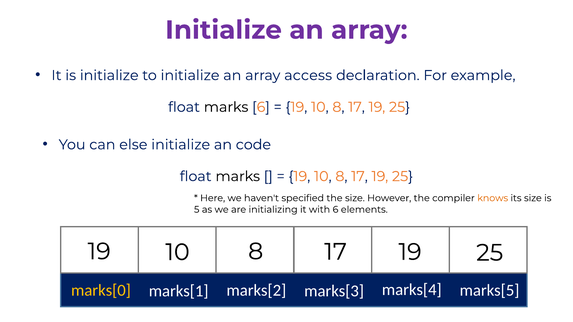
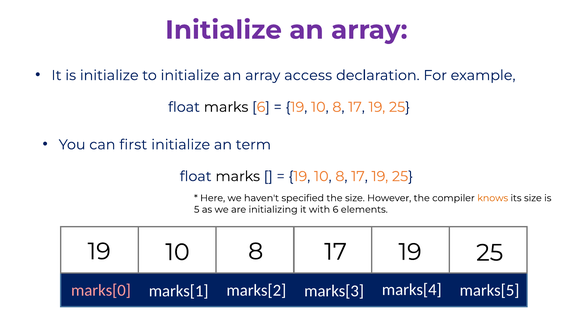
else: else -> first
code: code -> term
marks[0 colour: yellow -> pink
